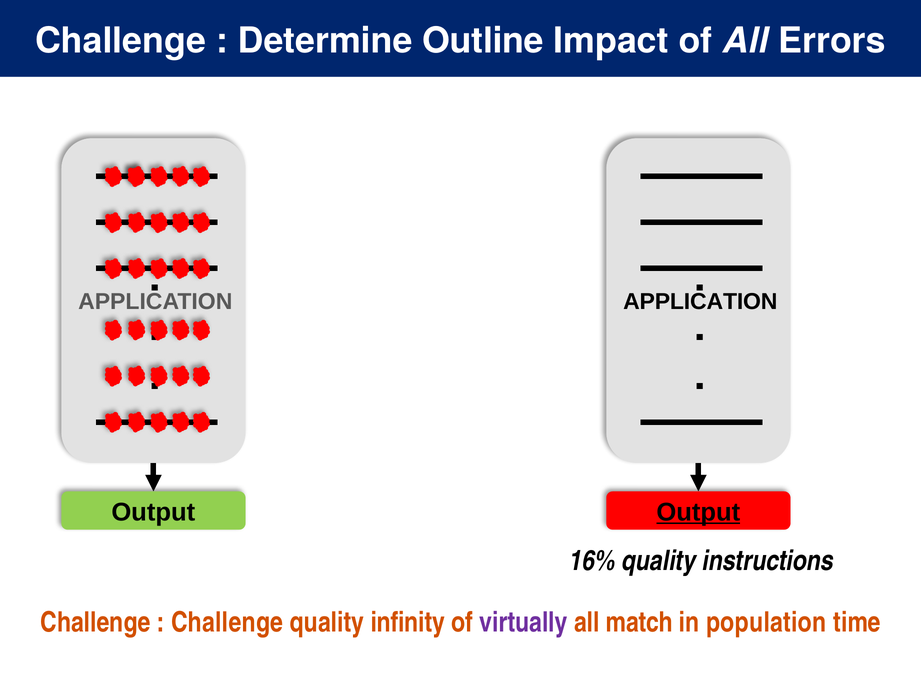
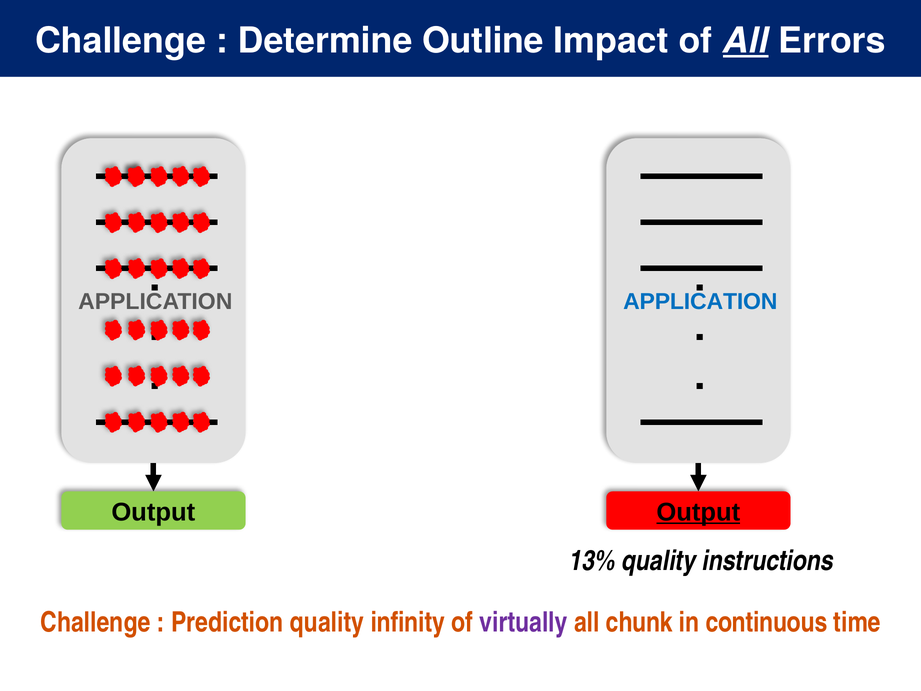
All at (746, 41) underline: none -> present
APPLICATION at (700, 301) colour: black -> blue
16%: 16% -> 13%
Challenge at (227, 622): Challenge -> Prediction
match: match -> chunk
population: population -> continuous
